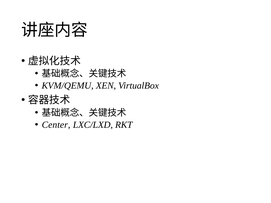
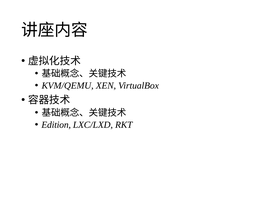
Center: Center -> Edition
